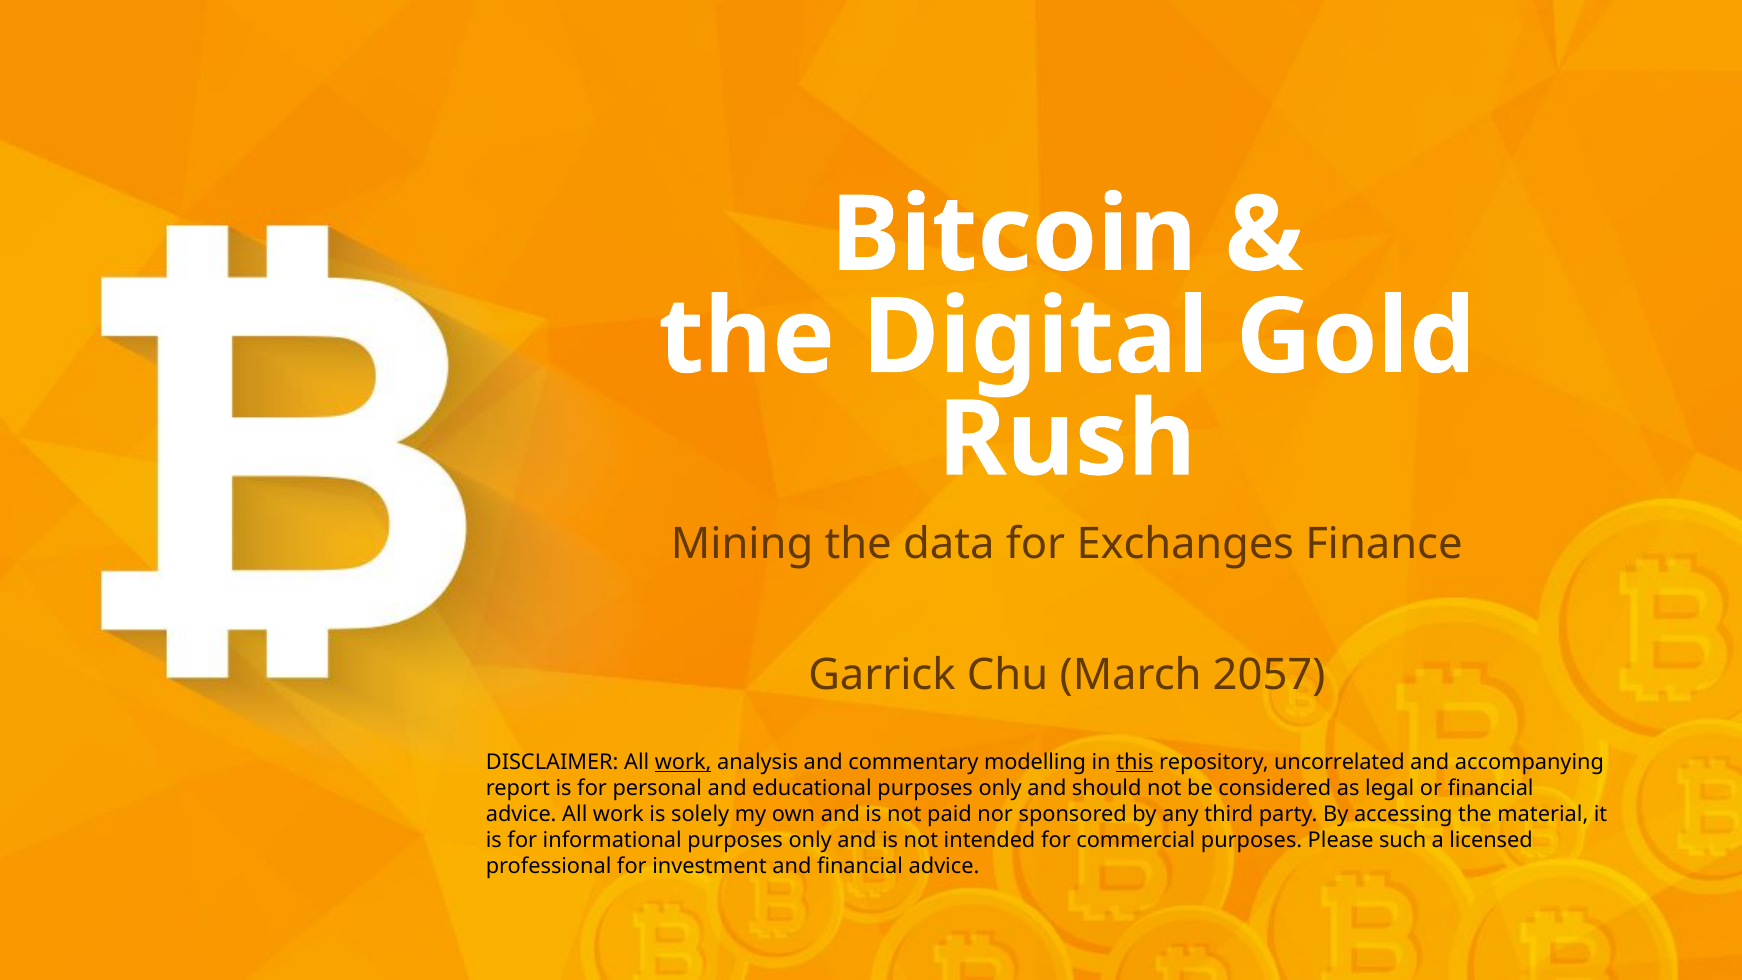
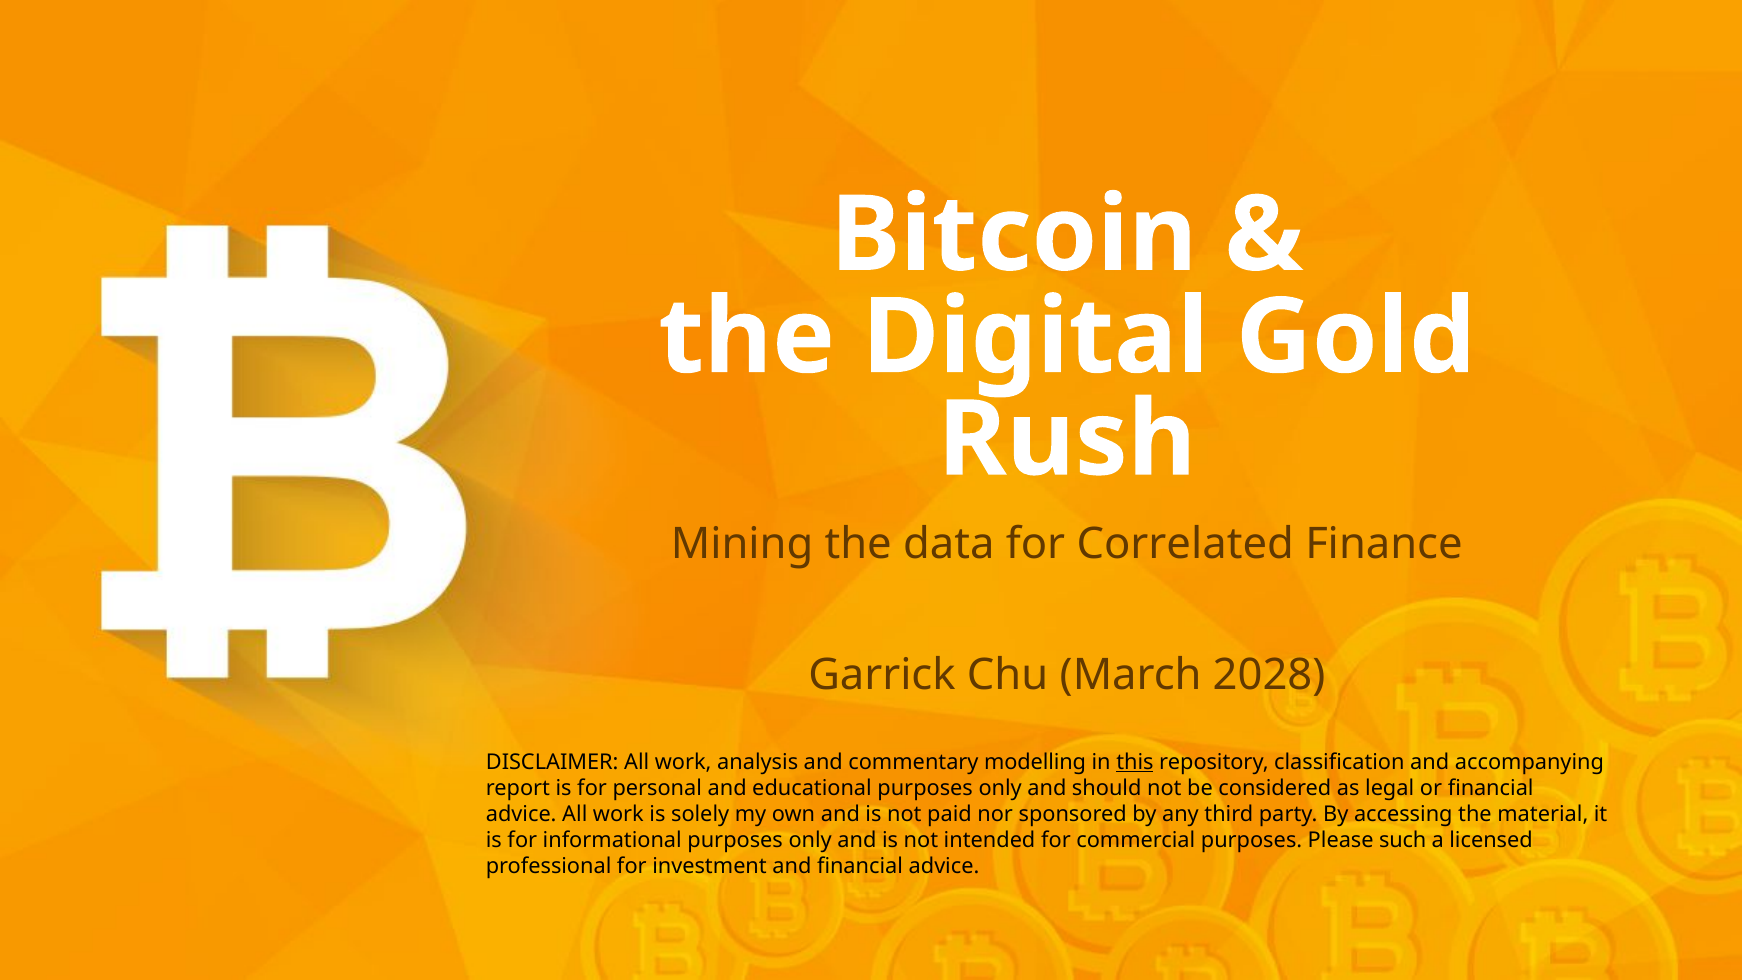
Exchanges: Exchanges -> Correlated
2057: 2057 -> 2028
work at (683, 762) underline: present -> none
uncorrelated: uncorrelated -> classification
